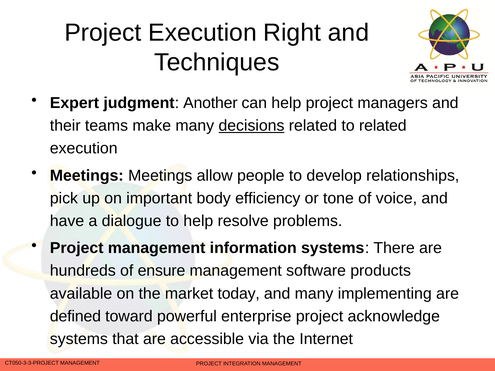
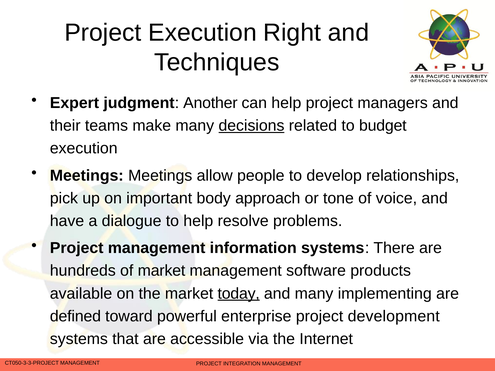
to related: related -> budget
efficiency: efficiency -> approach
of ensure: ensure -> market
today underline: none -> present
acknowledge: acknowledge -> development
